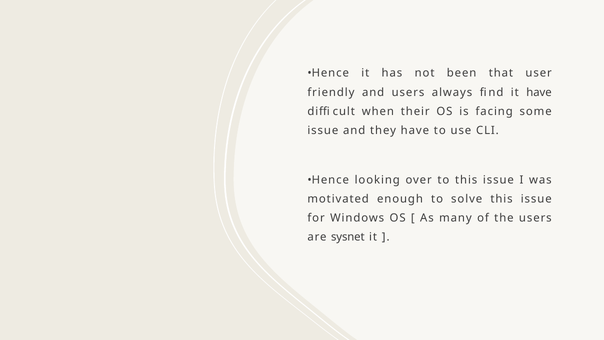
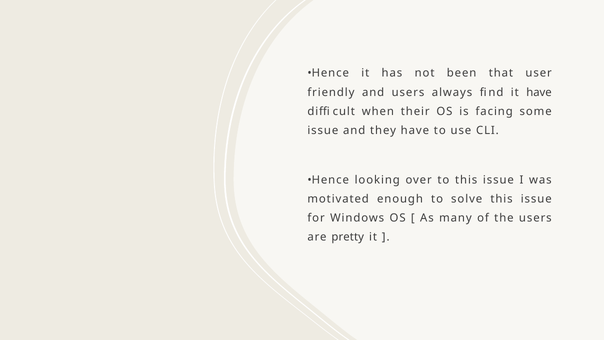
sysnet: sysnet -> pretty
